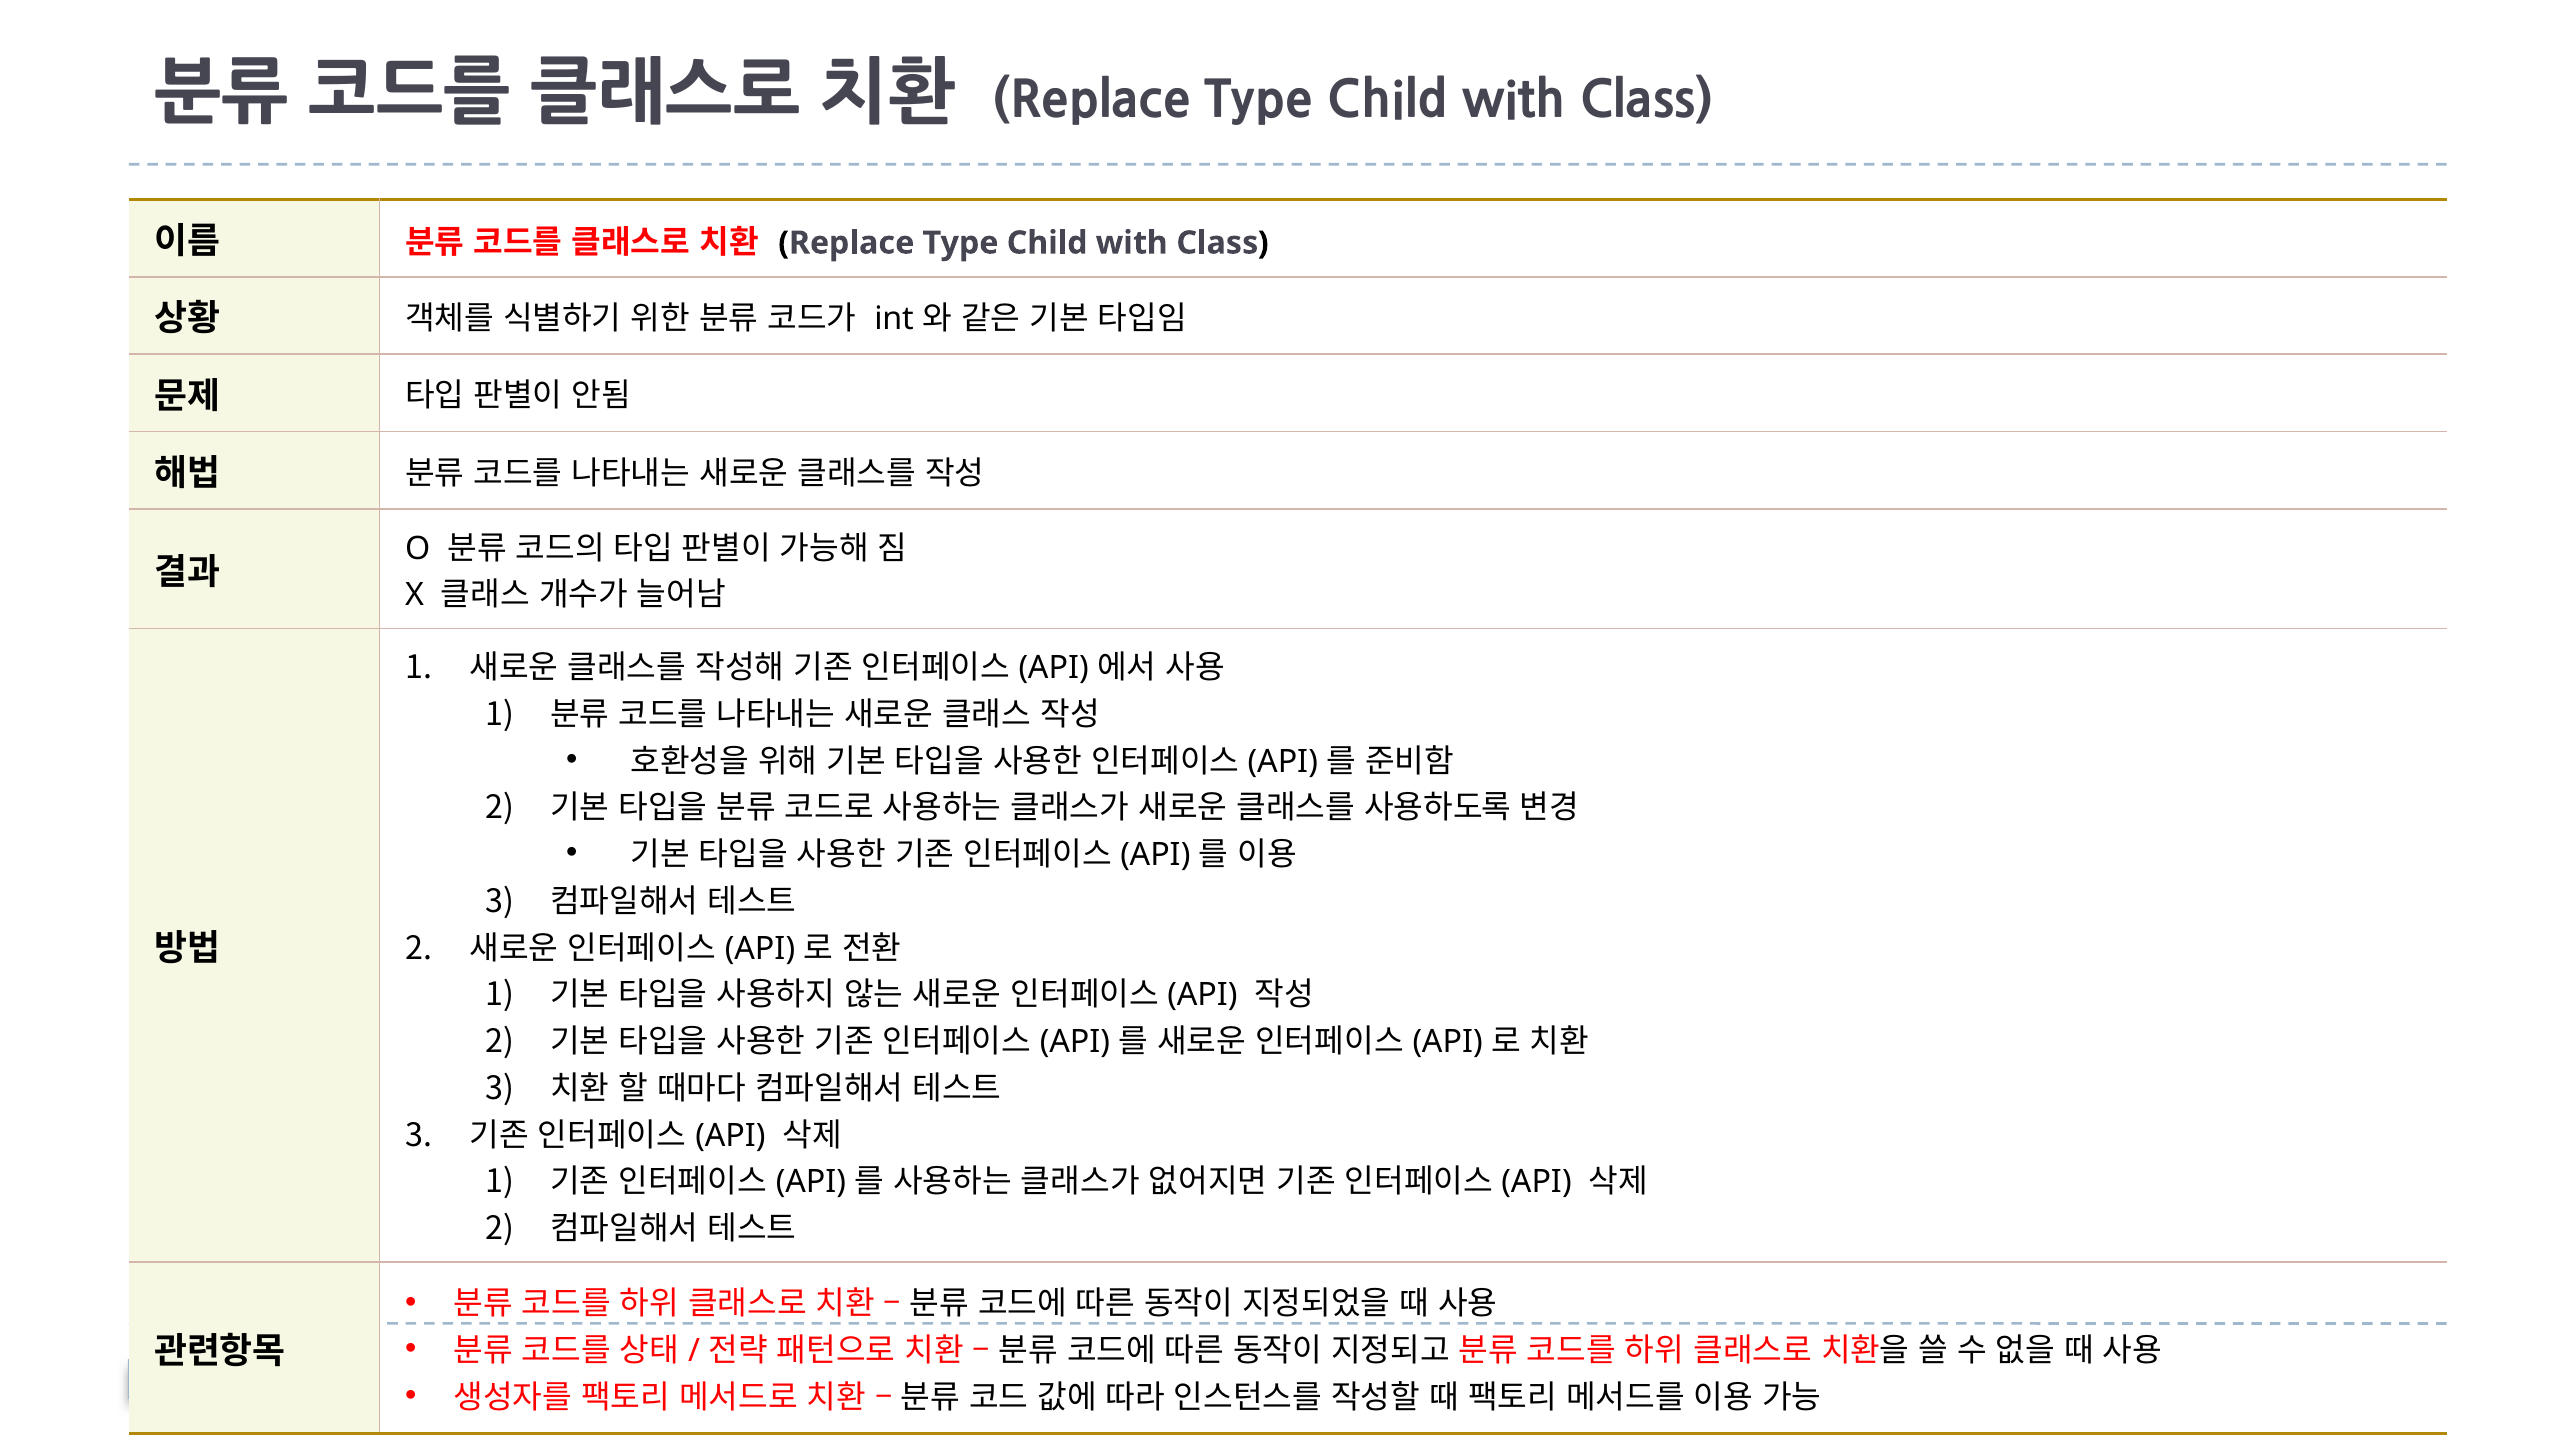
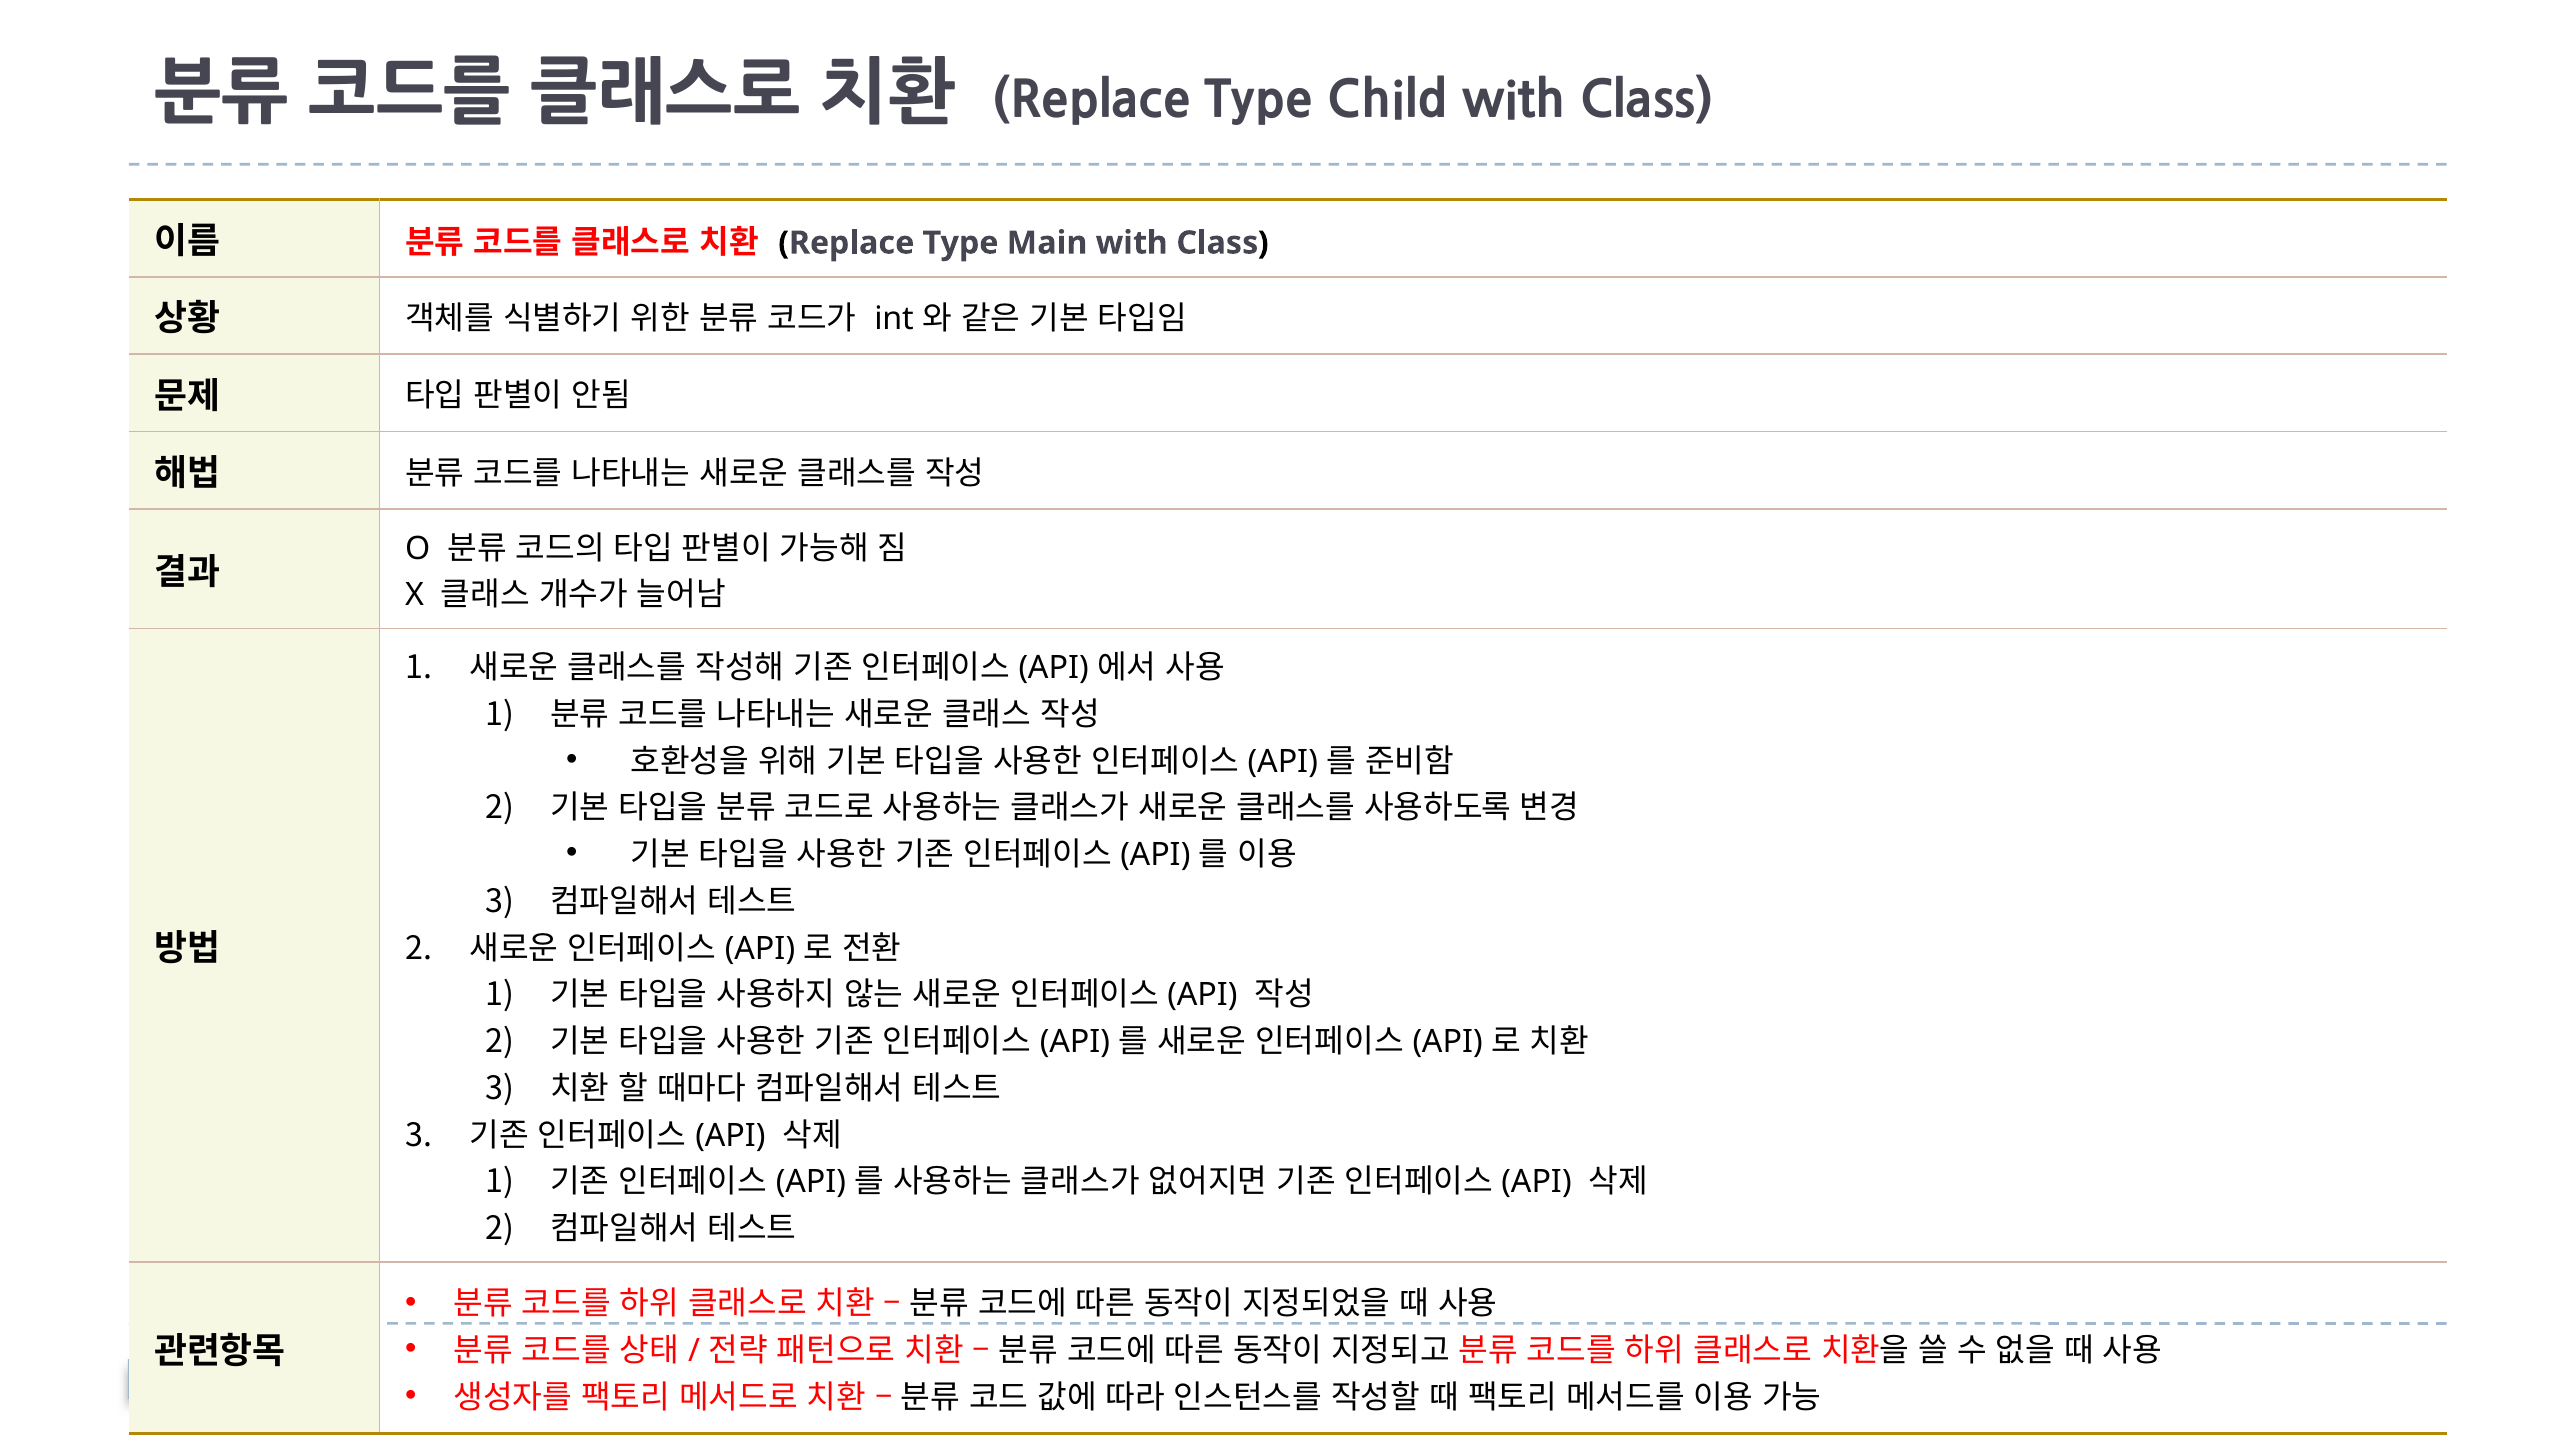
Child at (1047, 243): Child -> Main
